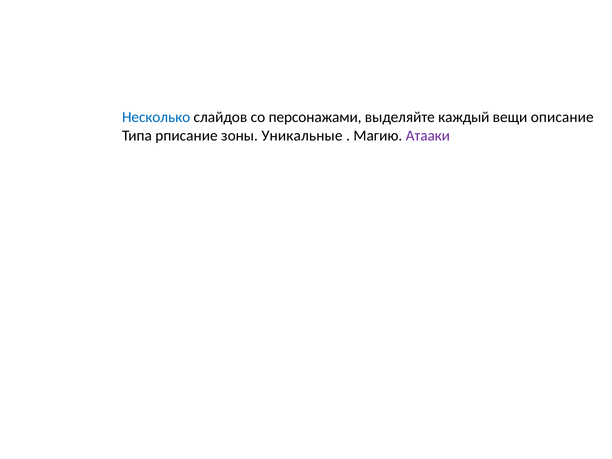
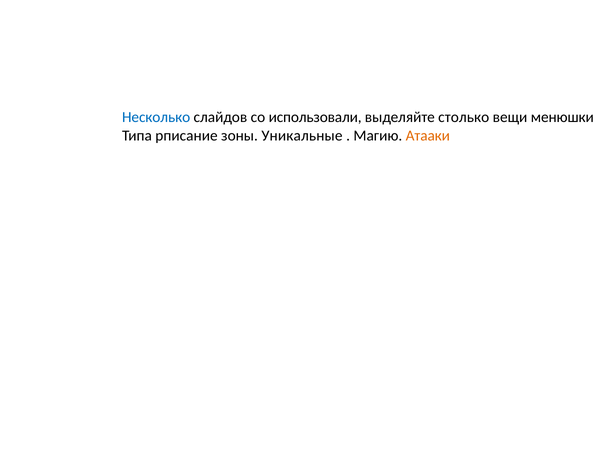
персонажами: персонажами -> использовали
каждый: каждый -> столько
описание: описание -> менюшки
Атааки colour: purple -> orange
